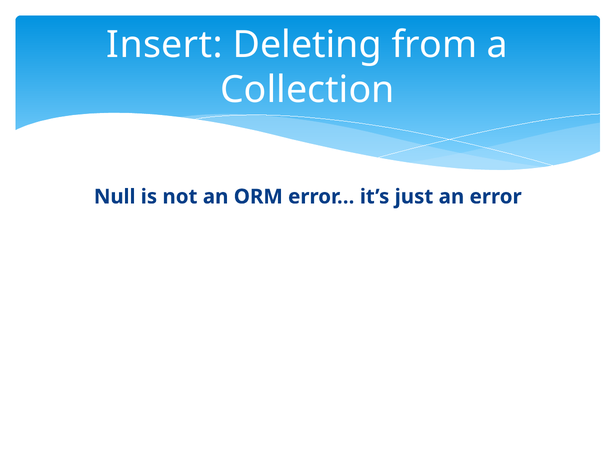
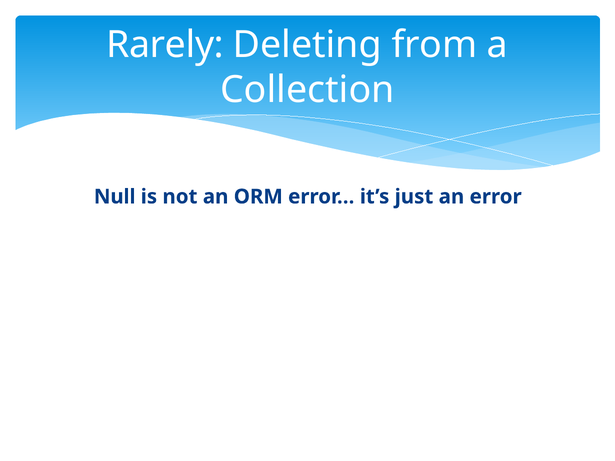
Insert: Insert -> Rarely
